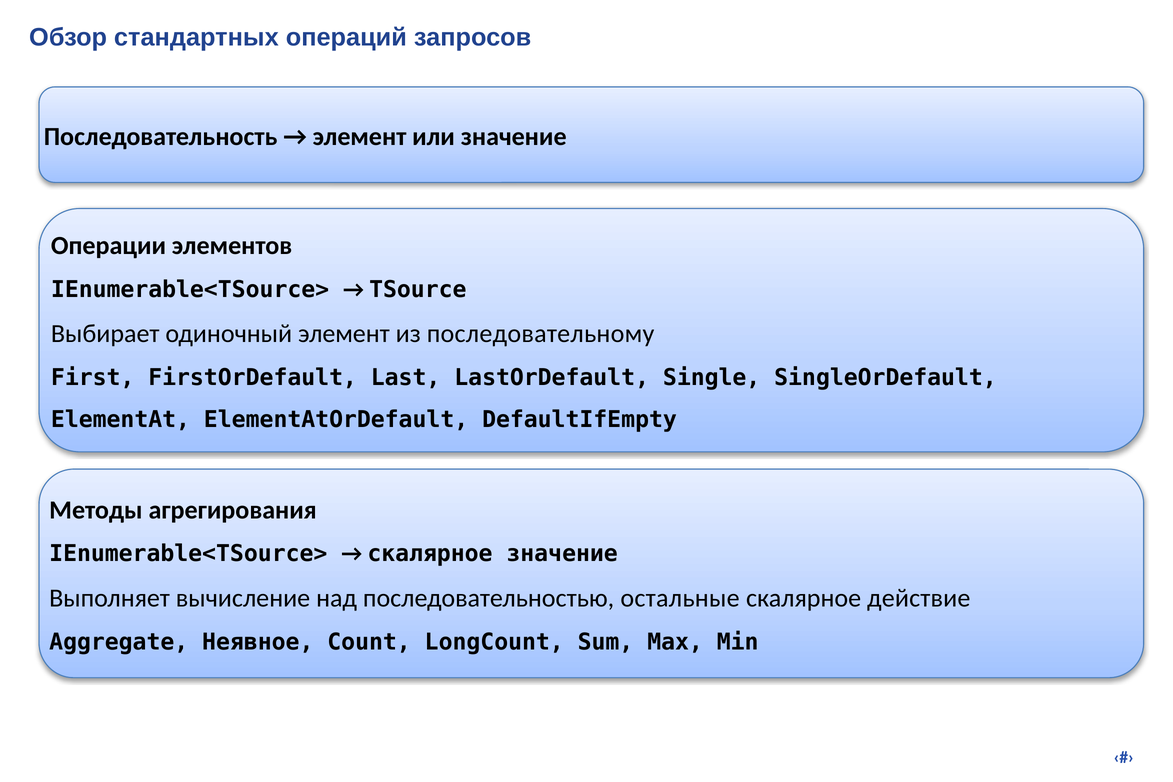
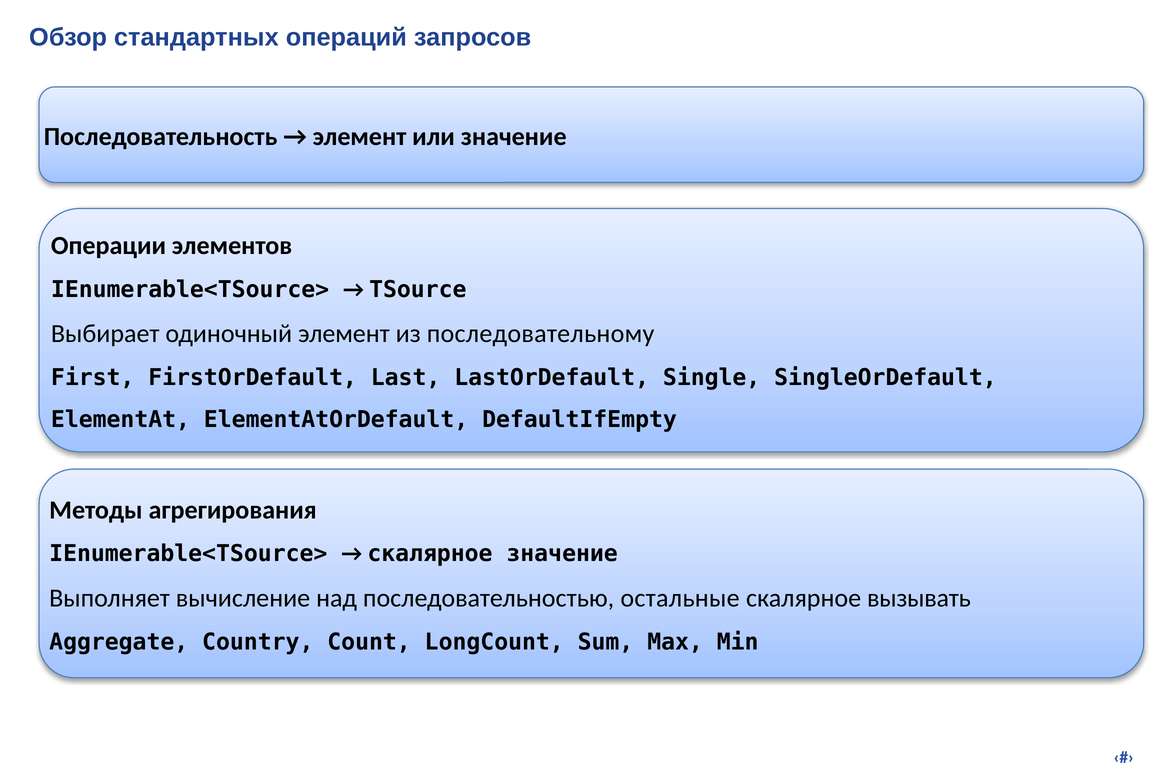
действие: действие -> вызывать
Неявное: Неявное -> Country
